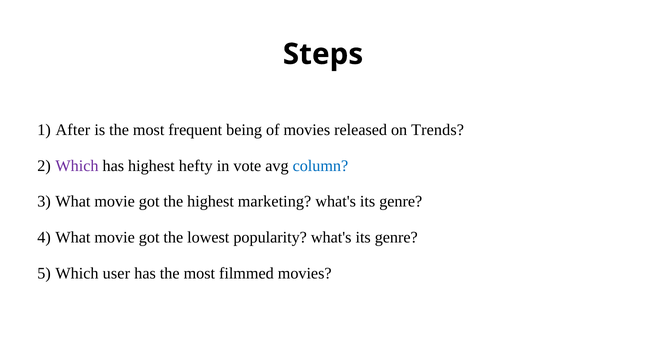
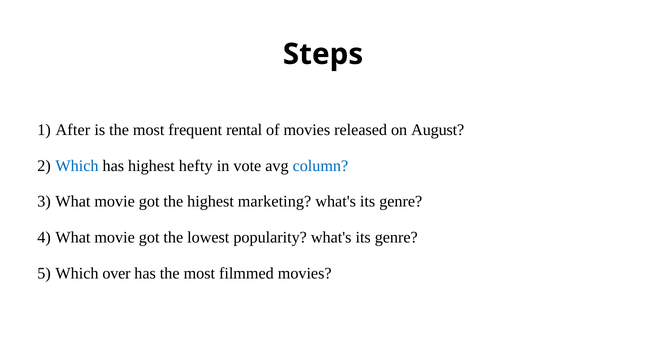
being: being -> rental
Trends: Trends -> August
Which at (77, 166) colour: purple -> blue
user: user -> over
